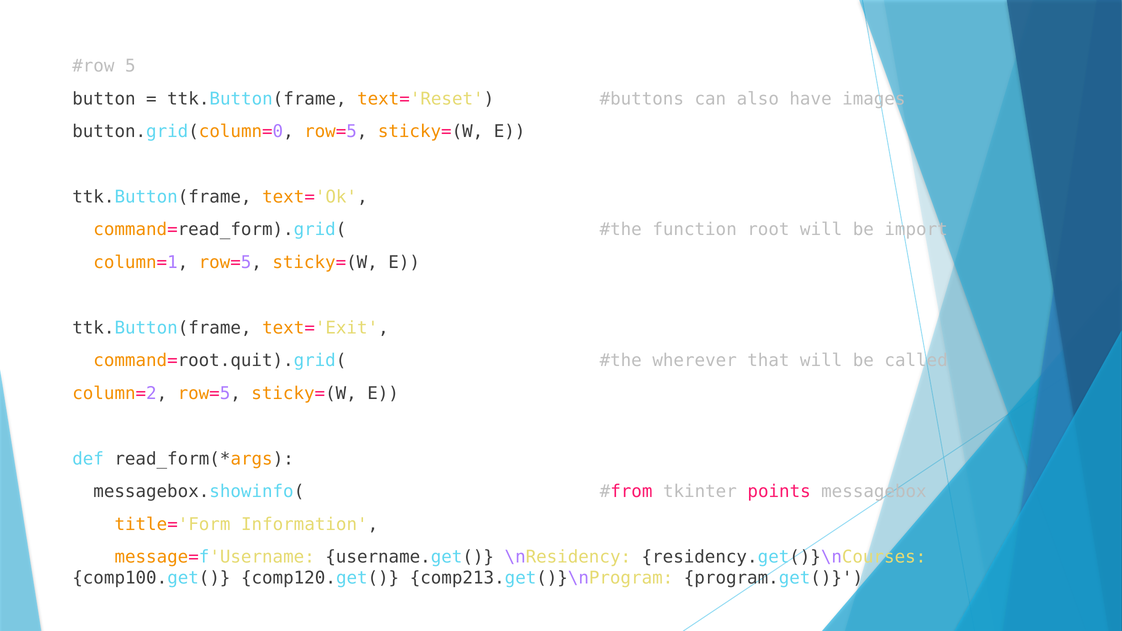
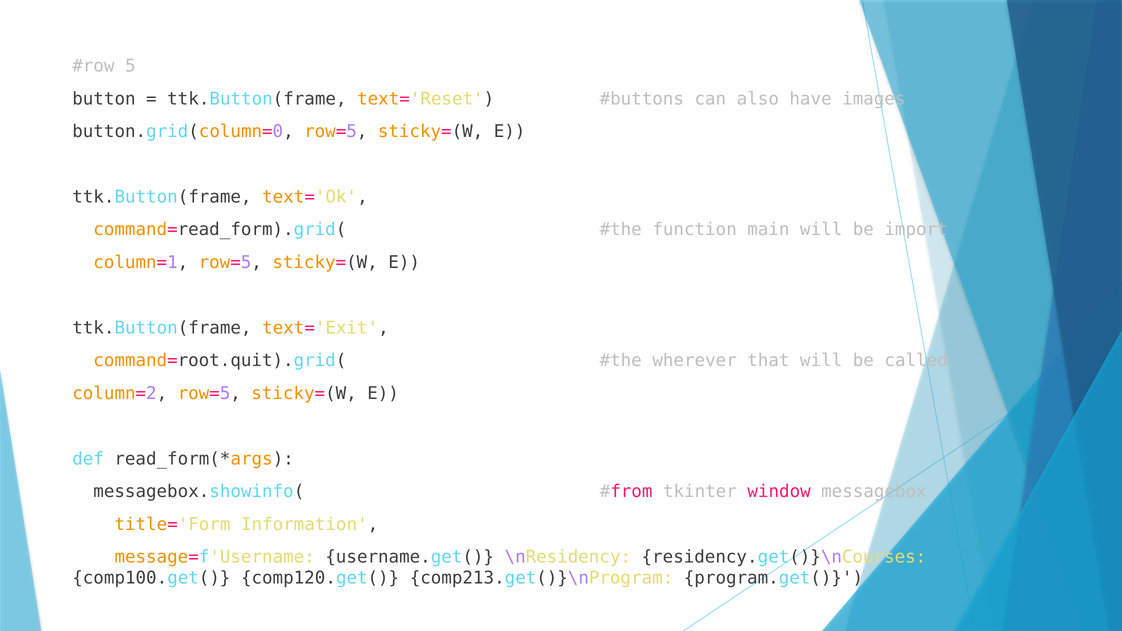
root: root -> main
points: points -> window
